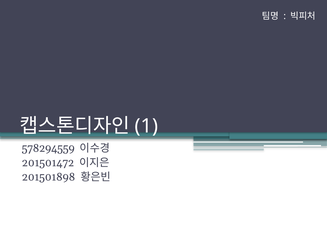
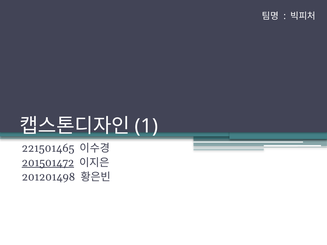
578294559: 578294559 -> 221501465
201501472 underline: none -> present
201501898: 201501898 -> 201201498
